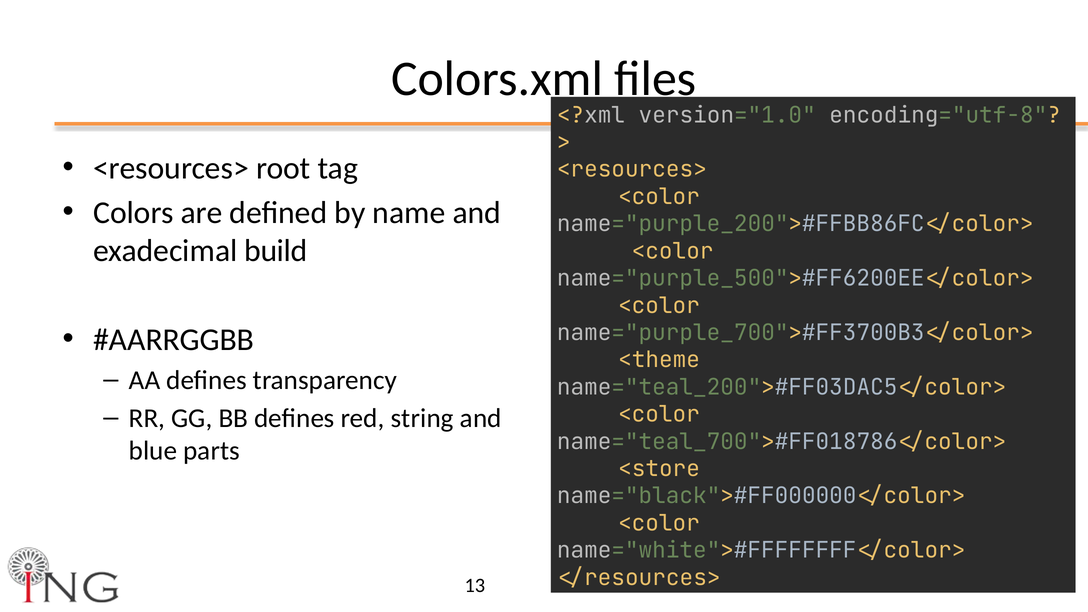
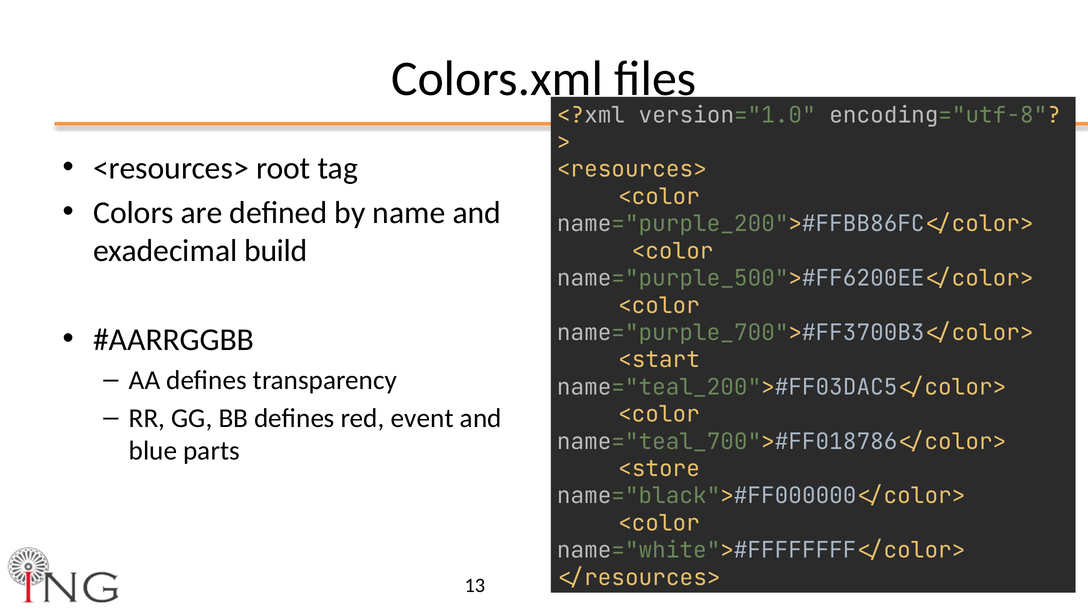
<theme: <theme -> <start
string: string -> event
